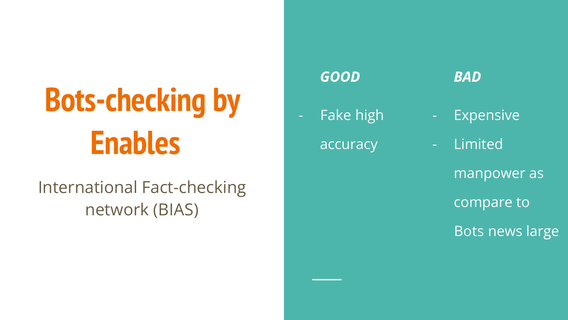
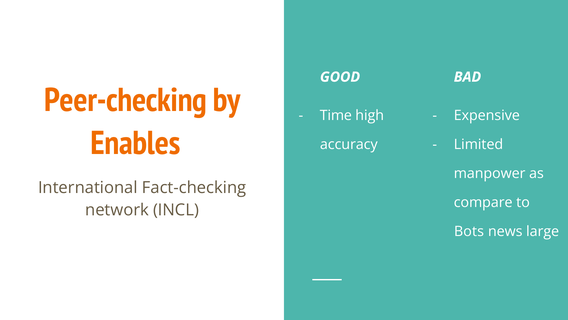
Bots-checking: Bots-checking -> Peer-checking
Fake: Fake -> Time
BIAS: BIAS -> INCL
